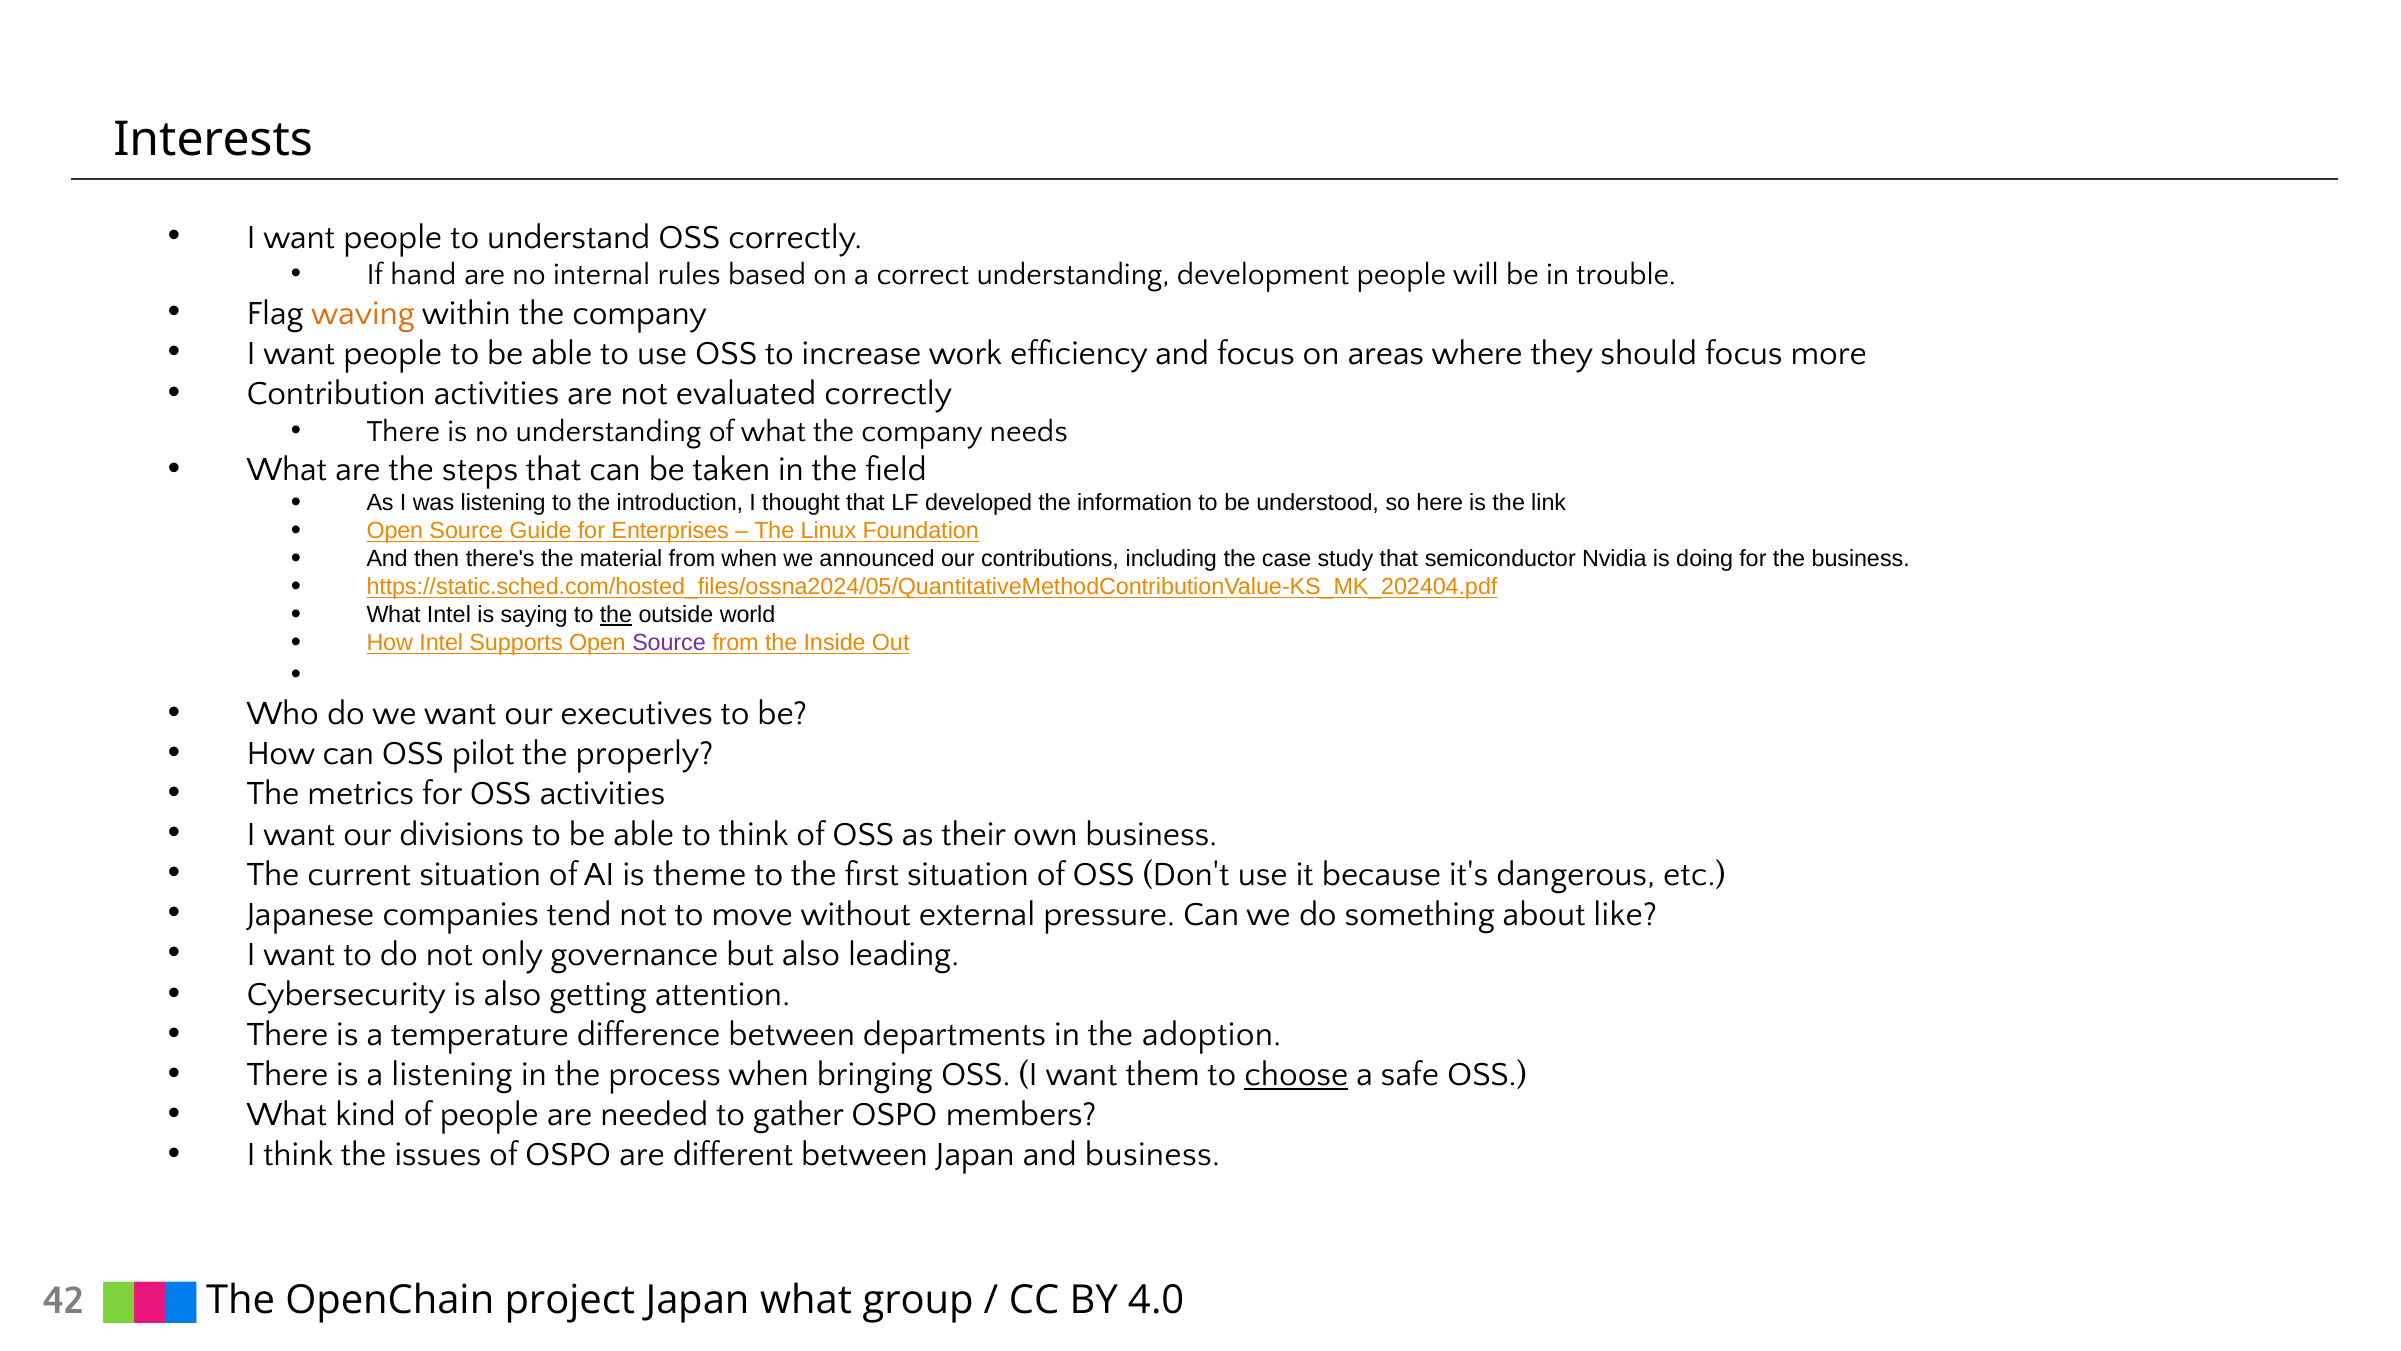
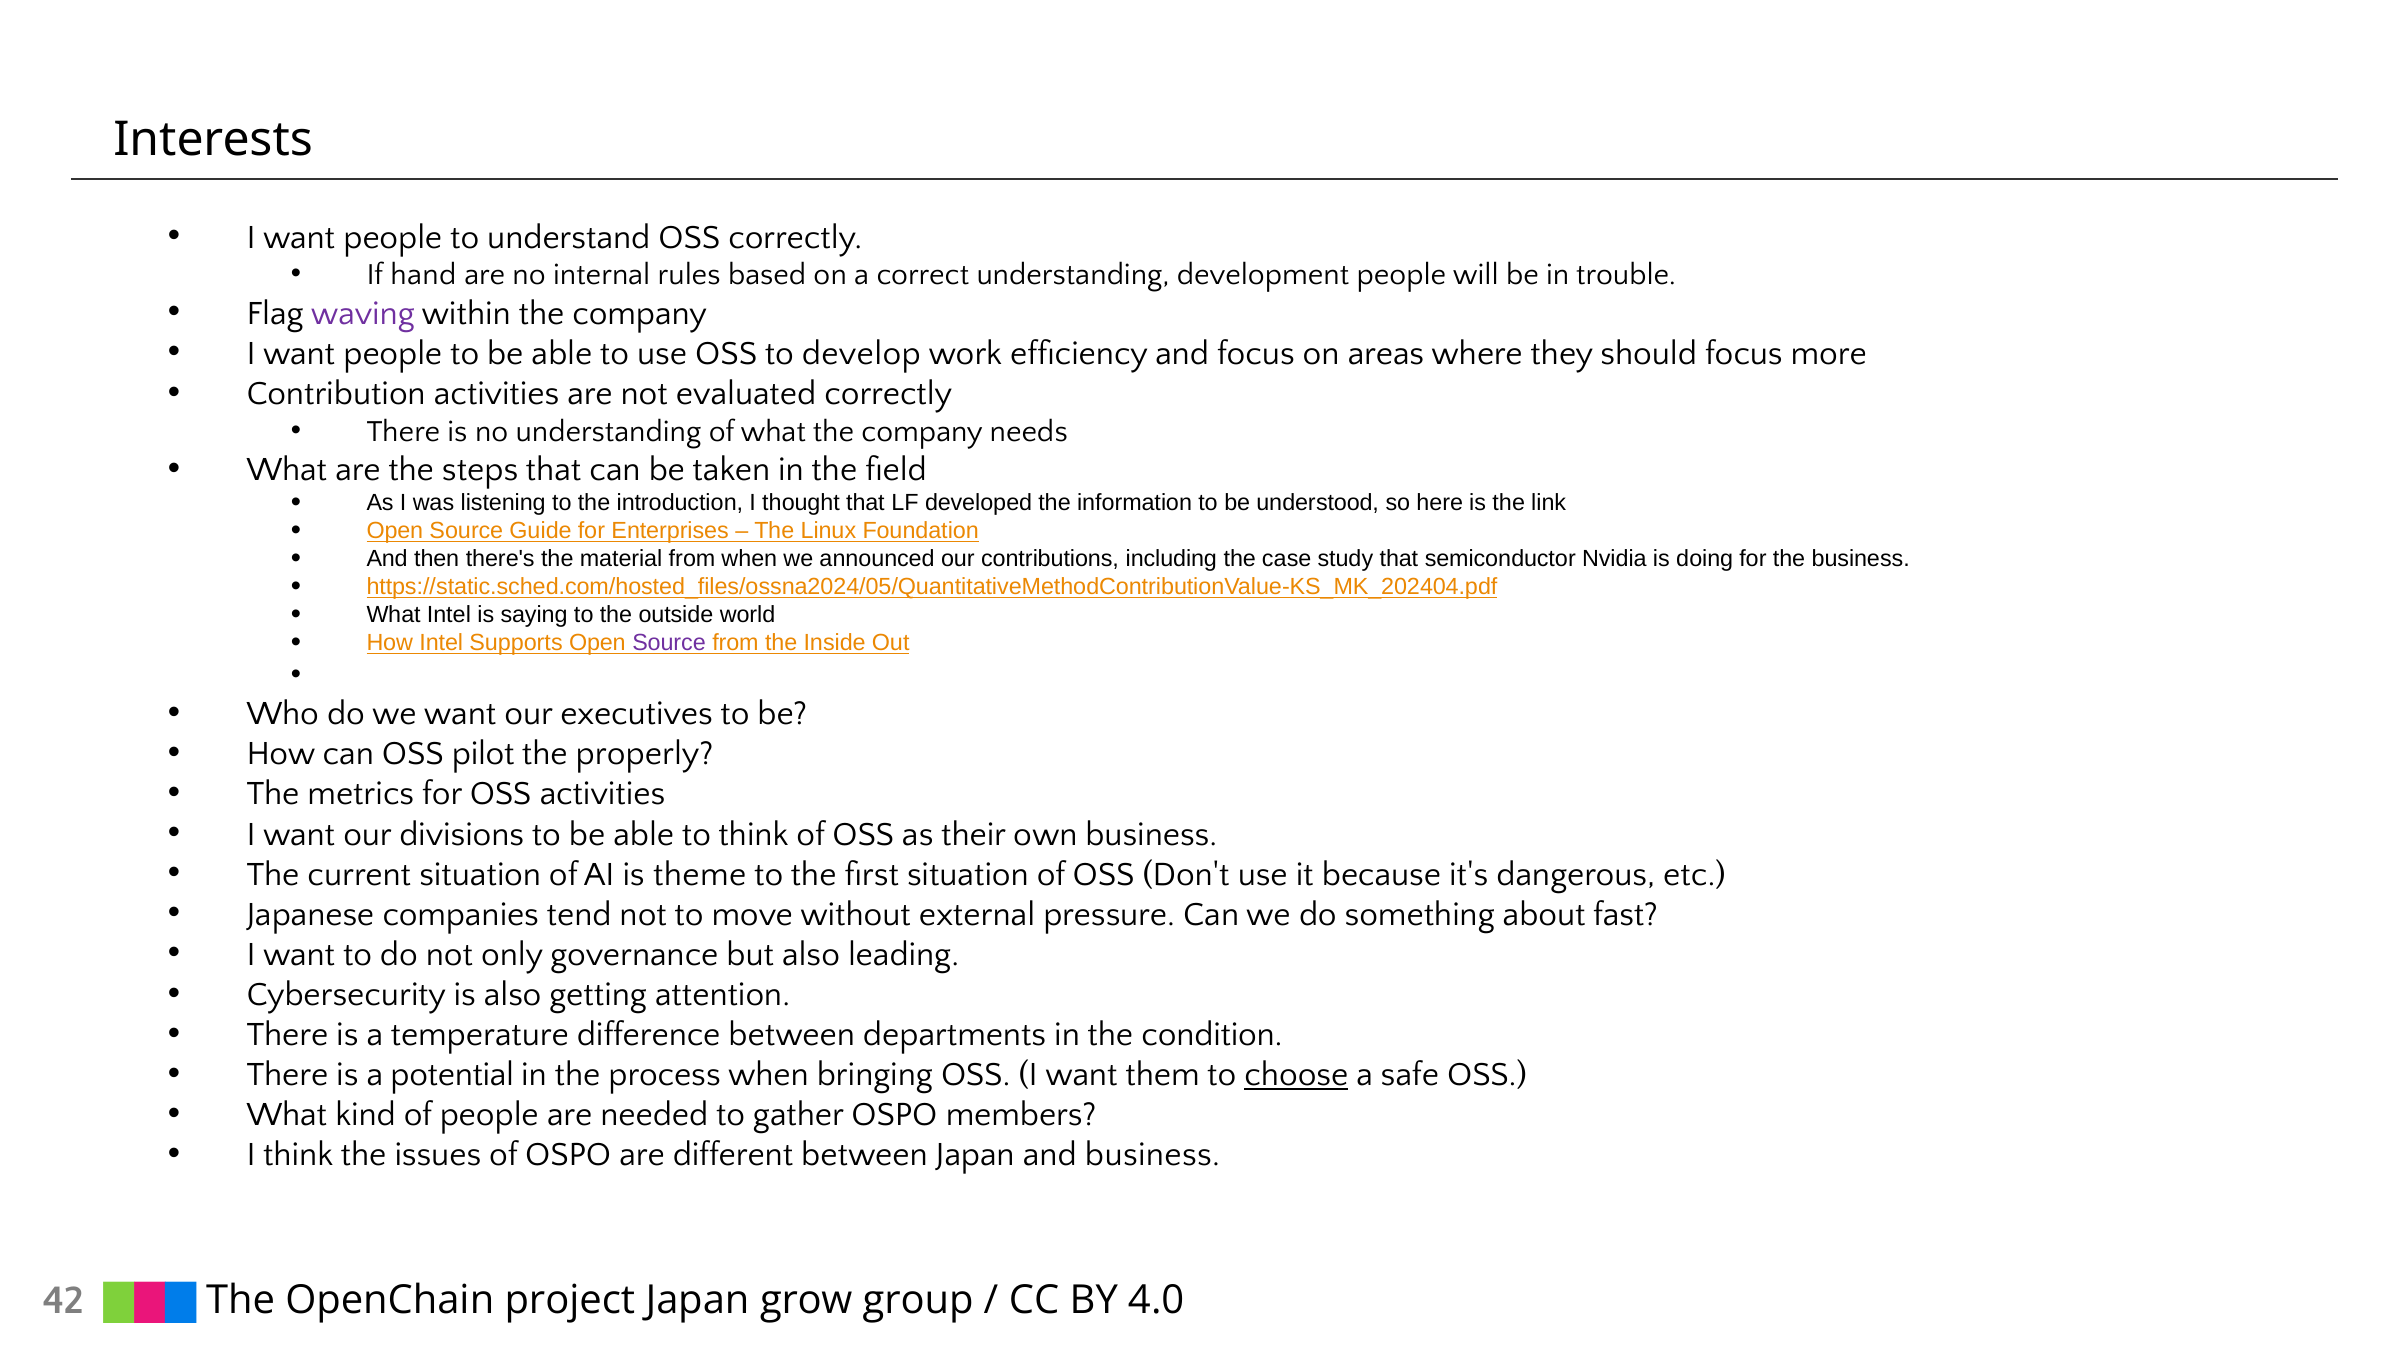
waving colour: orange -> purple
increase: increase -> develop
the at (616, 615) underline: present -> none
like: like -> fast
adoption: adoption -> condition
a listening: listening -> potential
Japan what: what -> grow
